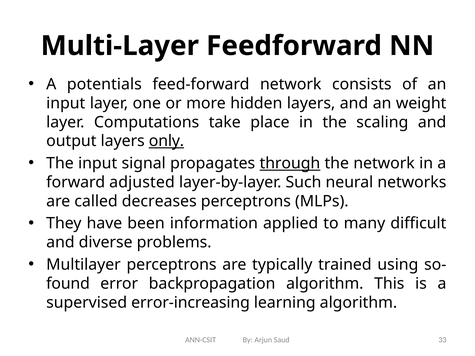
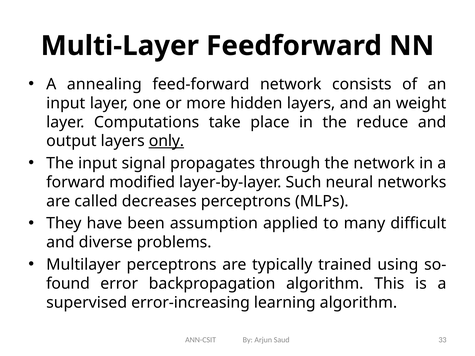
potentials: potentials -> annealing
scaling: scaling -> reduce
through underline: present -> none
adjusted: adjusted -> modified
information: information -> assumption
